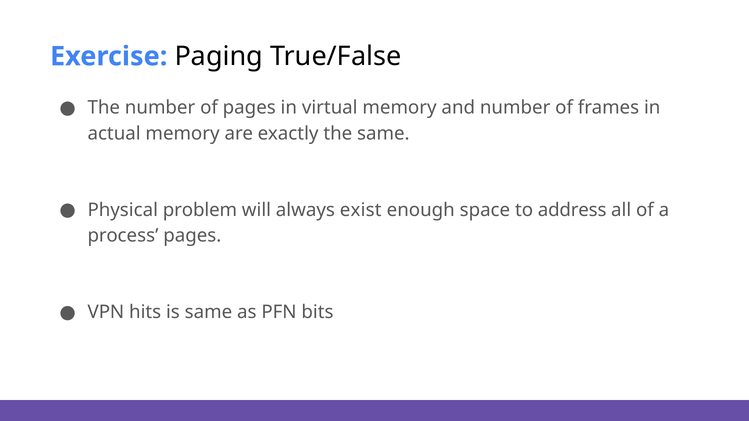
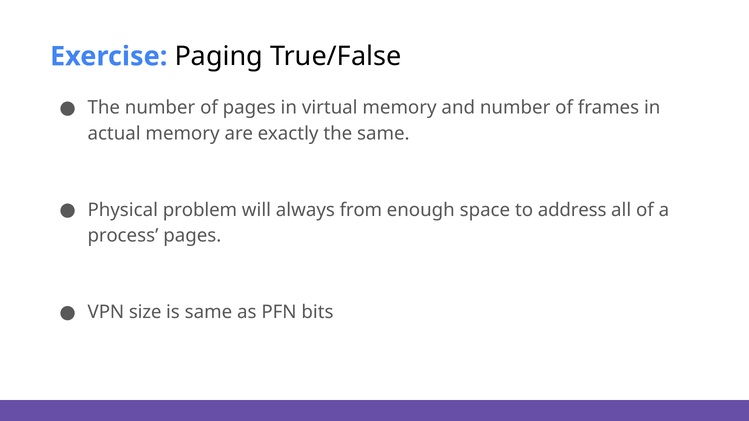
exist: exist -> from
hits: hits -> size
